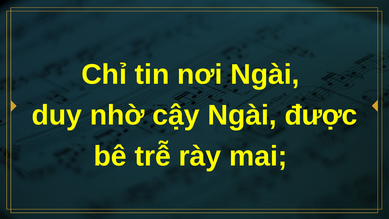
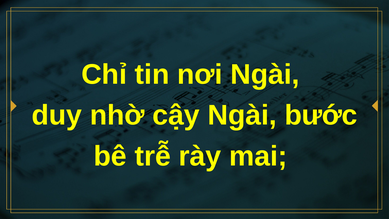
được: được -> bước
